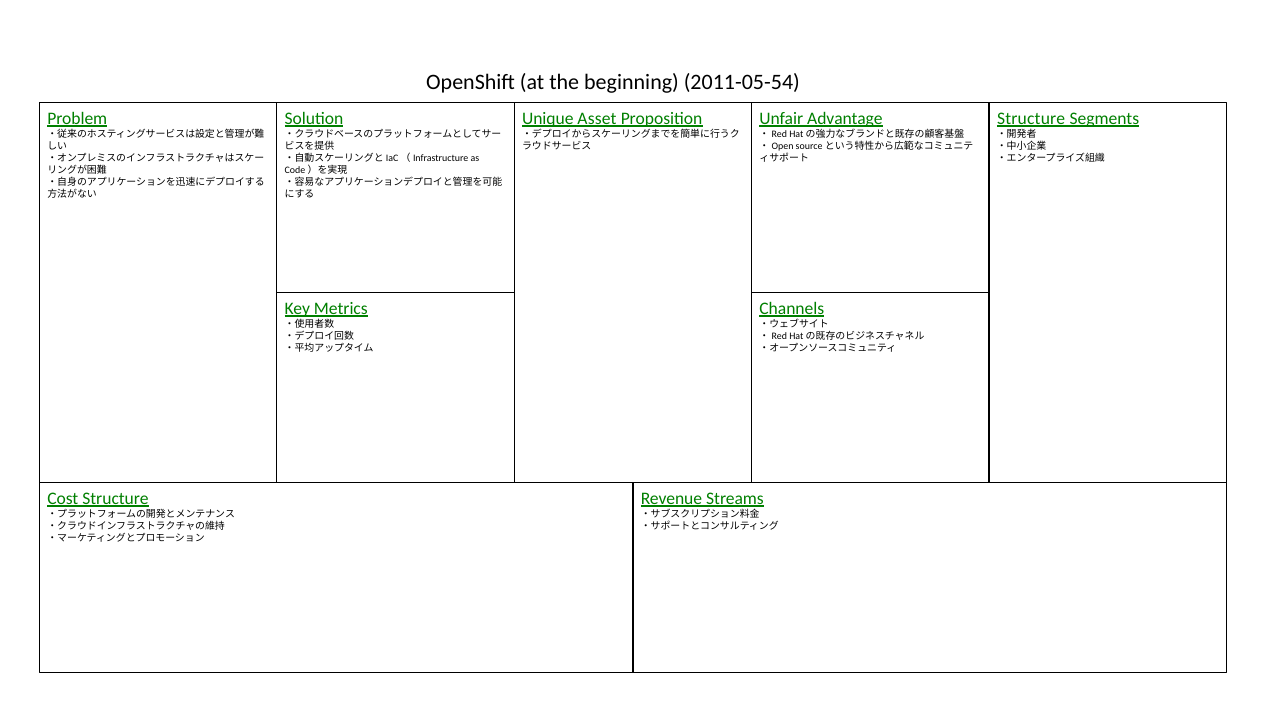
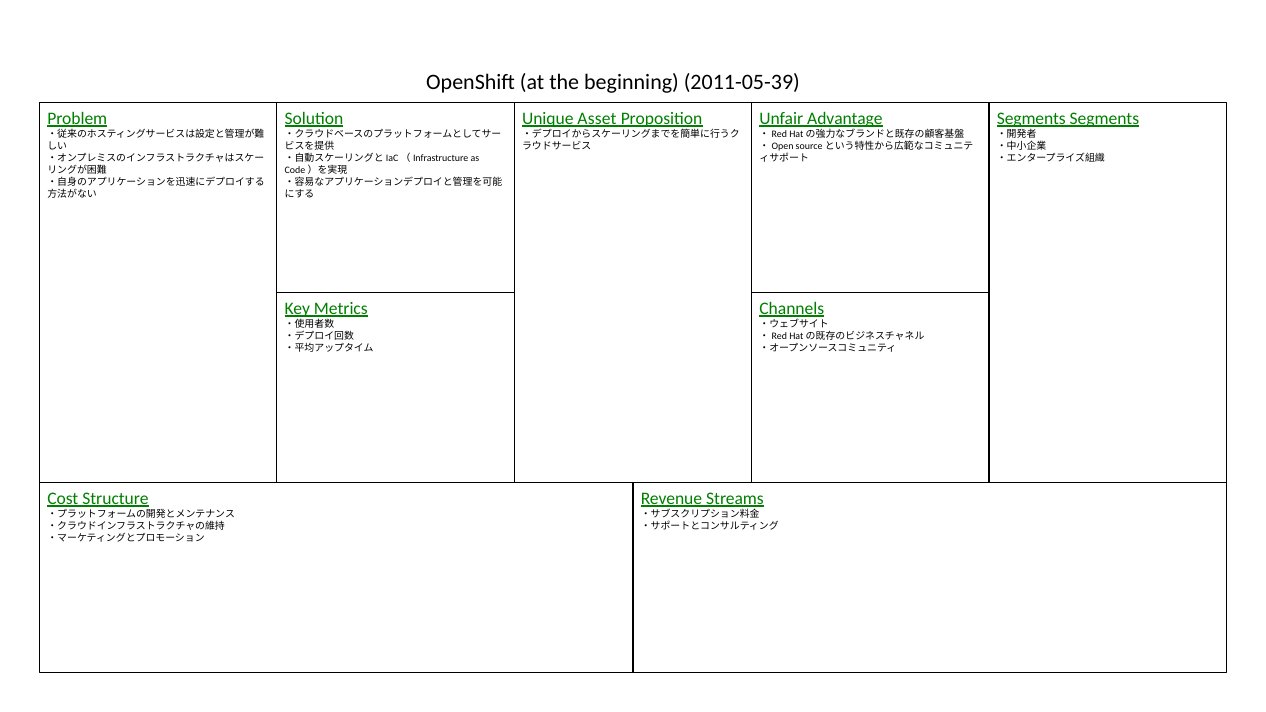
2011-05-54: 2011-05-54 -> 2011-05-39
Structure at (1031, 118): Structure -> Segments
